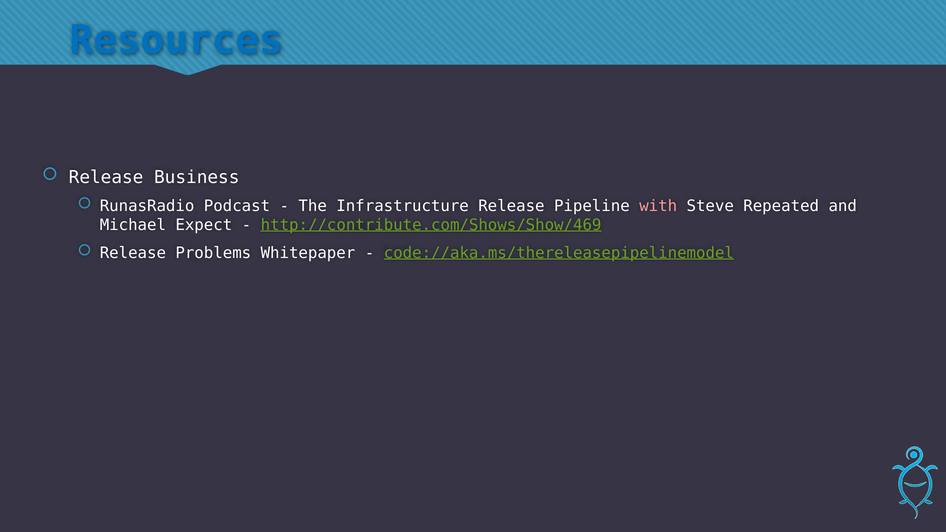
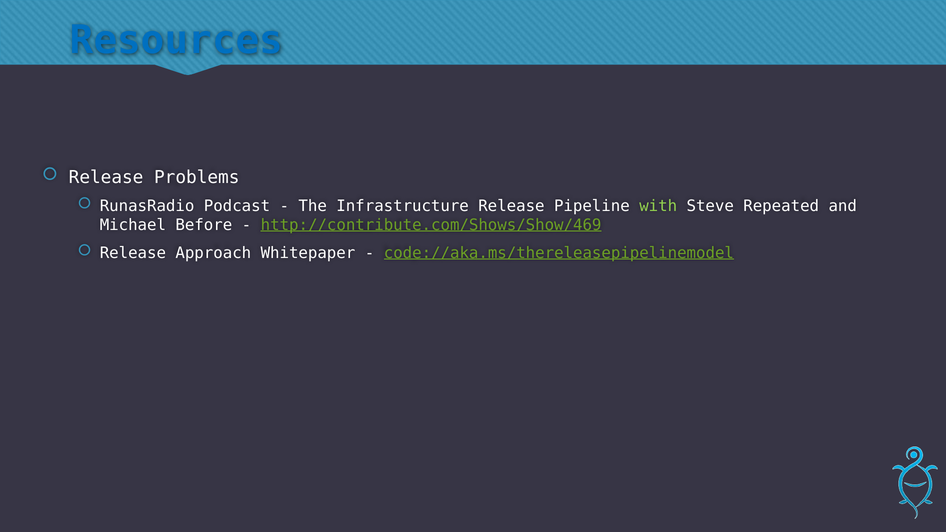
Business: Business -> Problems
with colour: pink -> light green
Expect: Expect -> Before
Problems: Problems -> Approach
